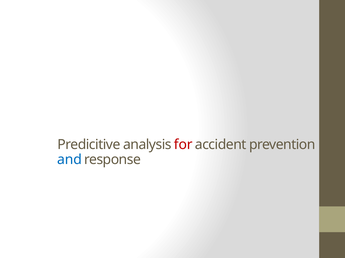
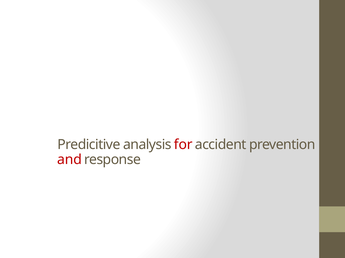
and colour: blue -> red
